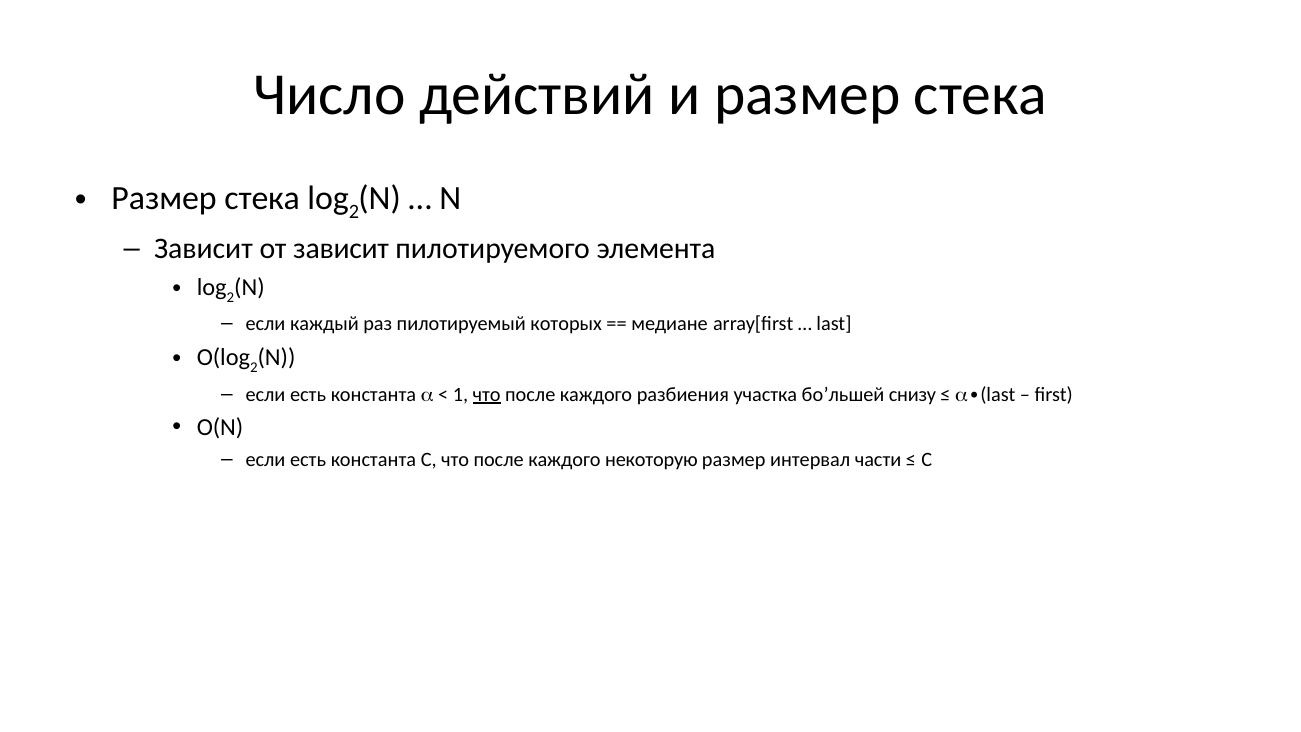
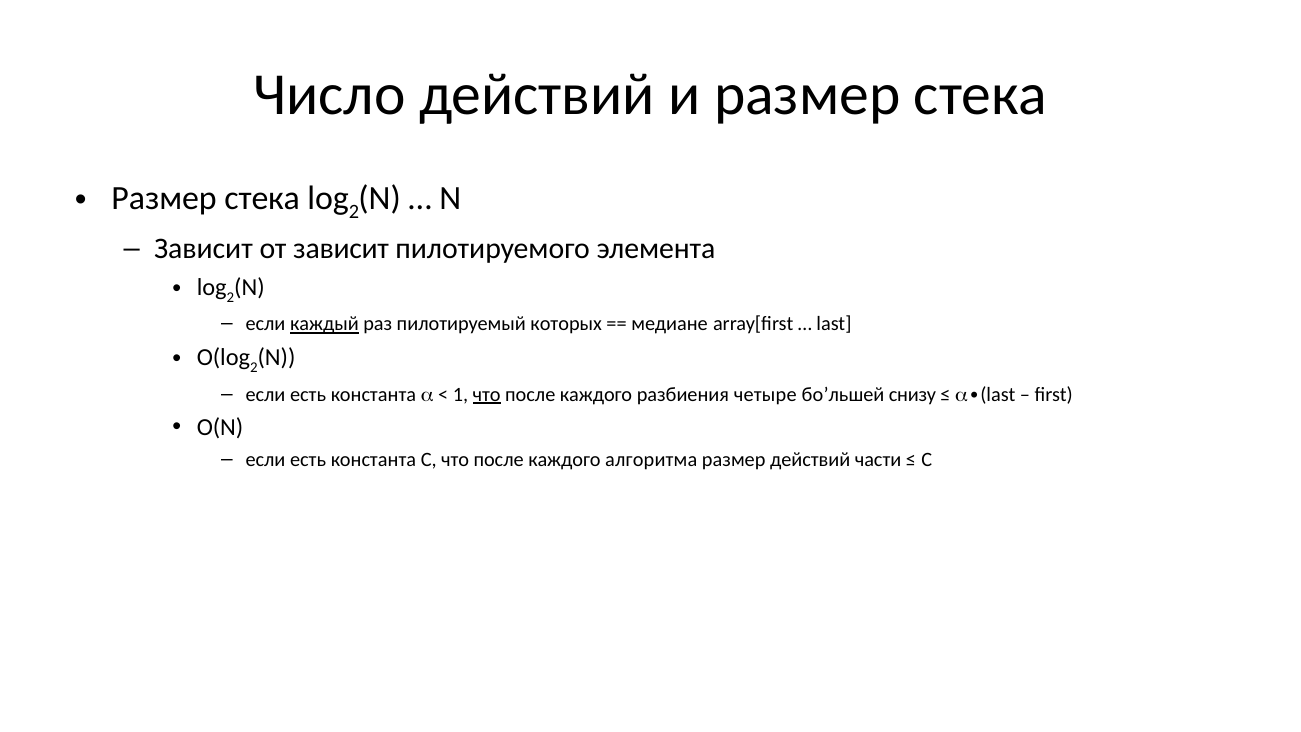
каждый underline: none -> present
участка: участка -> четыре
некоторую: некоторую -> алгоритма
размер интервал: интервал -> действий
